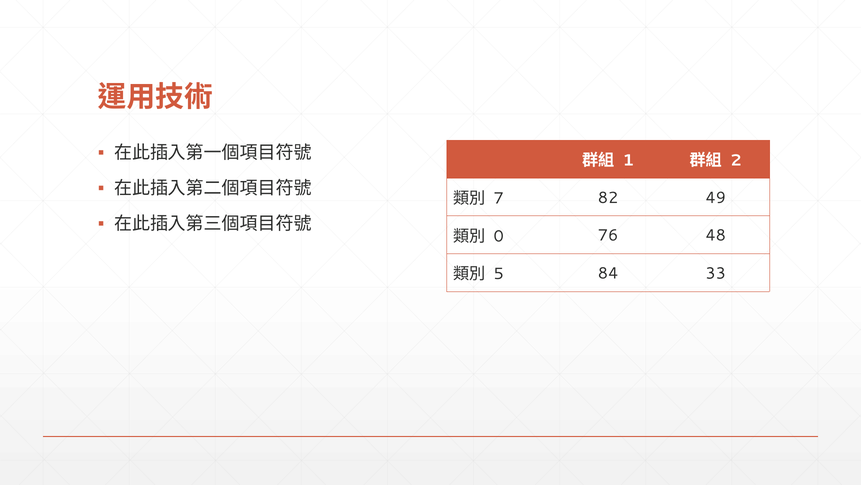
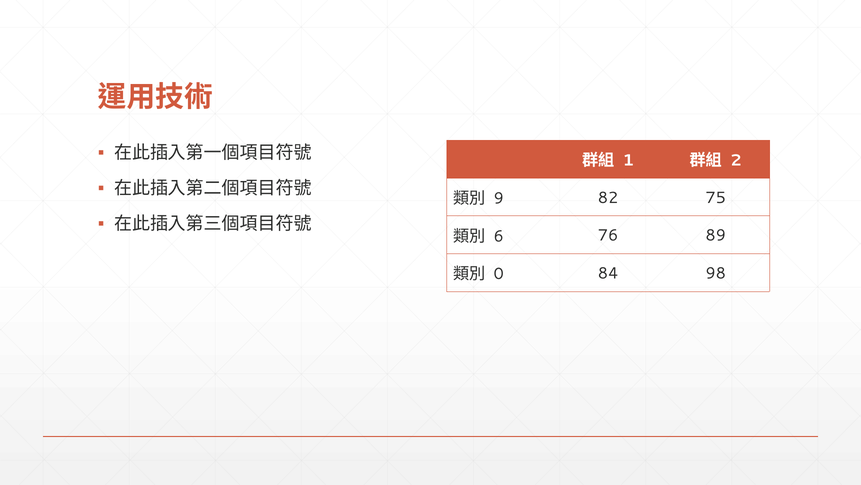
7: 7 -> 9
49: 49 -> 75
0: 0 -> 6
48: 48 -> 89
5: 5 -> 0
33: 33 -> 98
